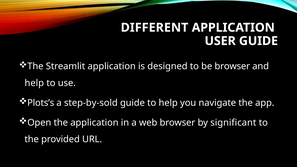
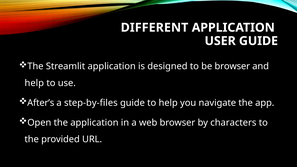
Plots’s: Plots’s -> After’s
step-by-sold: step-by-sold -> step-by-files
significant: significant -> characters
